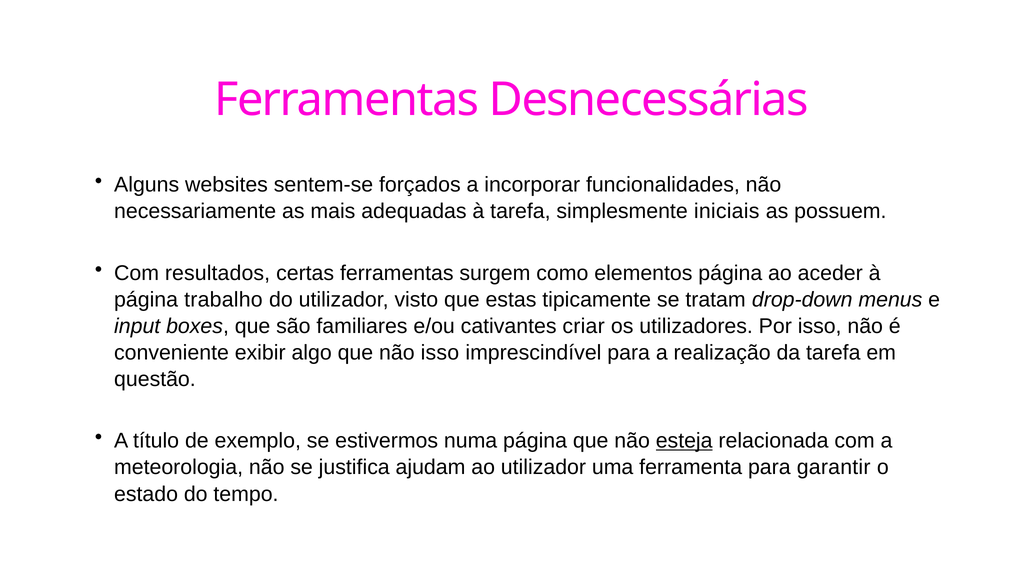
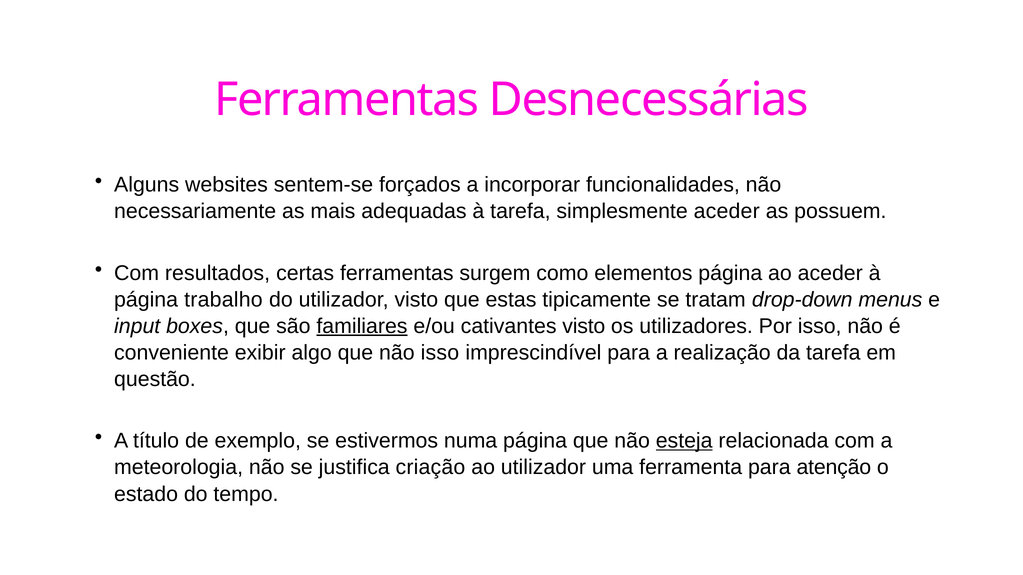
simplesmente iniciais: iniciais -> aceder
familiares underline: none -> present
cativantes criar: criar -> visto
ajudam: ajudam -> criação
garantir: garantir -> atenção
